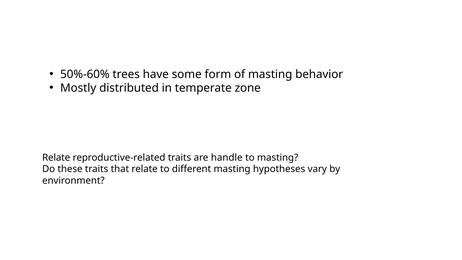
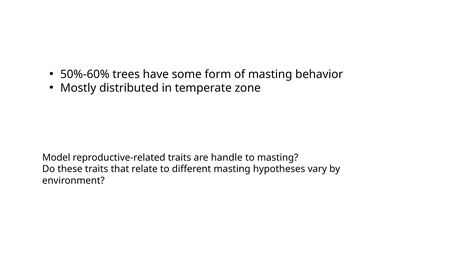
Relate at (56, 157): Relate -> Model
